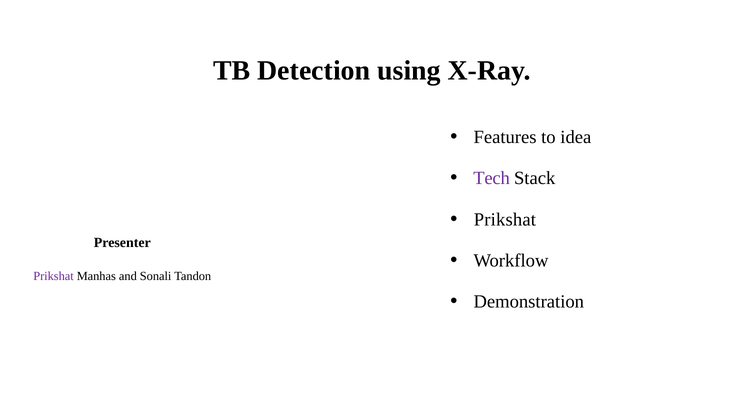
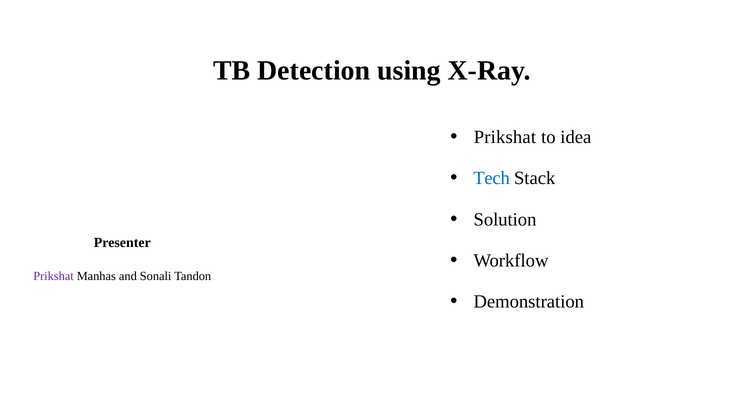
Features at (505, 137): Features -> Prikshat
Tech colour: purple -> blue
Prikshat at (505, 220): Prikshat -> Solution
